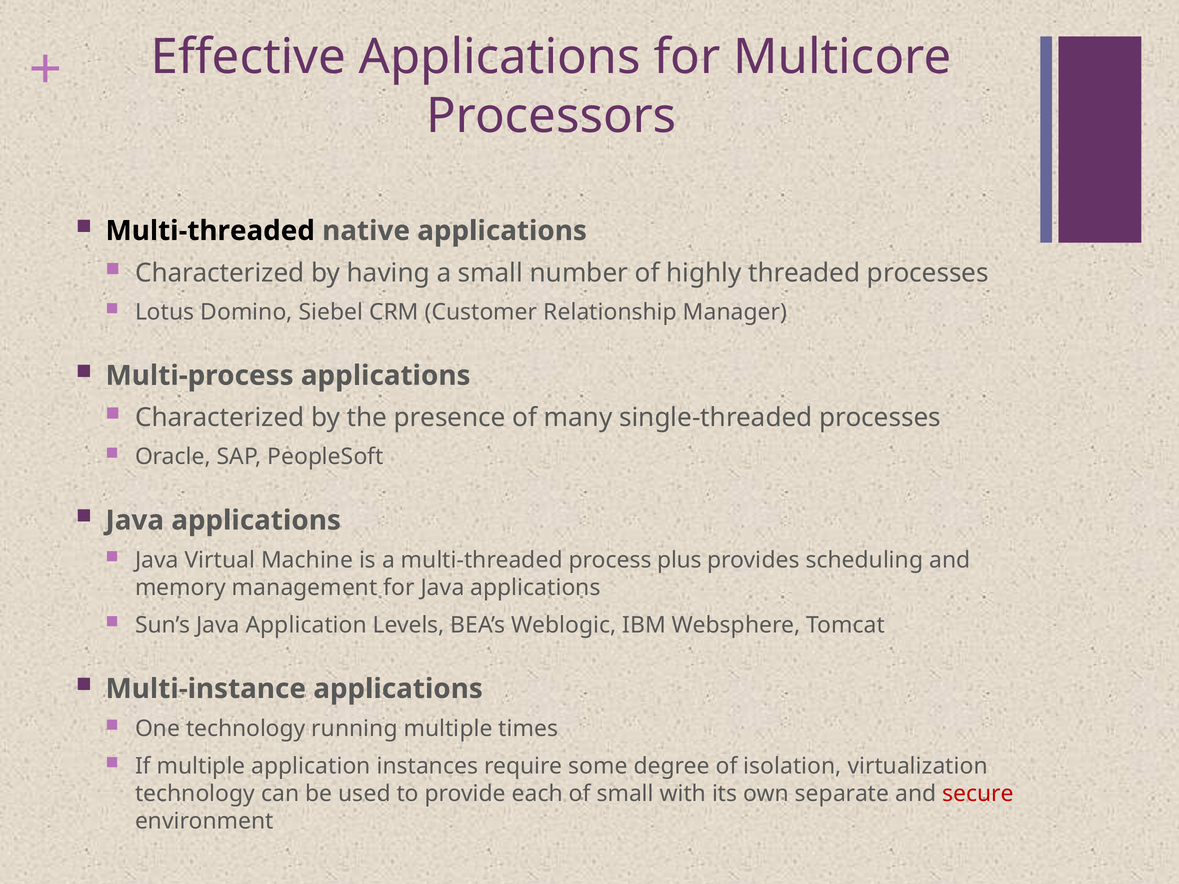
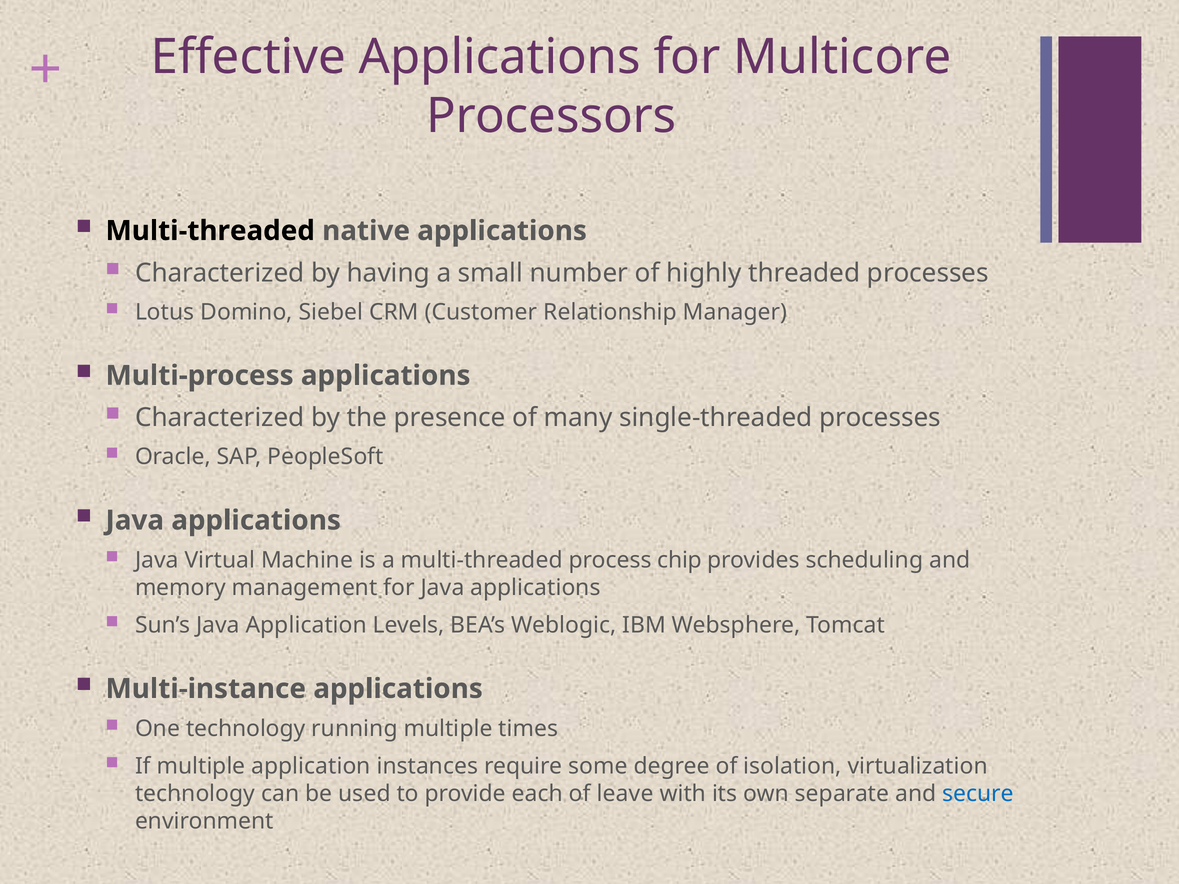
plus: plus -> chip
of small: small -> leave
secure colour: red -> blue
